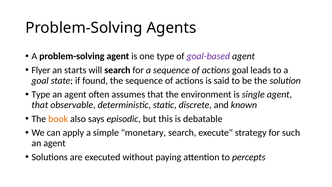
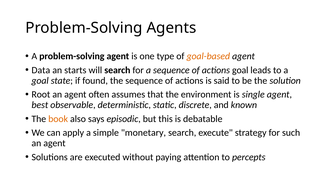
goal-based colour: purple -> orange
Flyer: Flyer -> Data
Type at (41, 94): Type -> Root
that at (40, 105): that -> best
